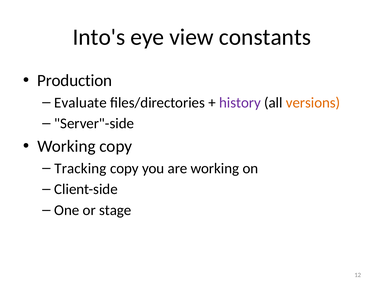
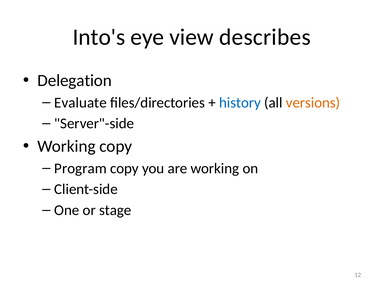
constants: constants -> describes
Production: Production -> Delegation
history colour: purple -> blue
Tracking: Tracking -> Program
